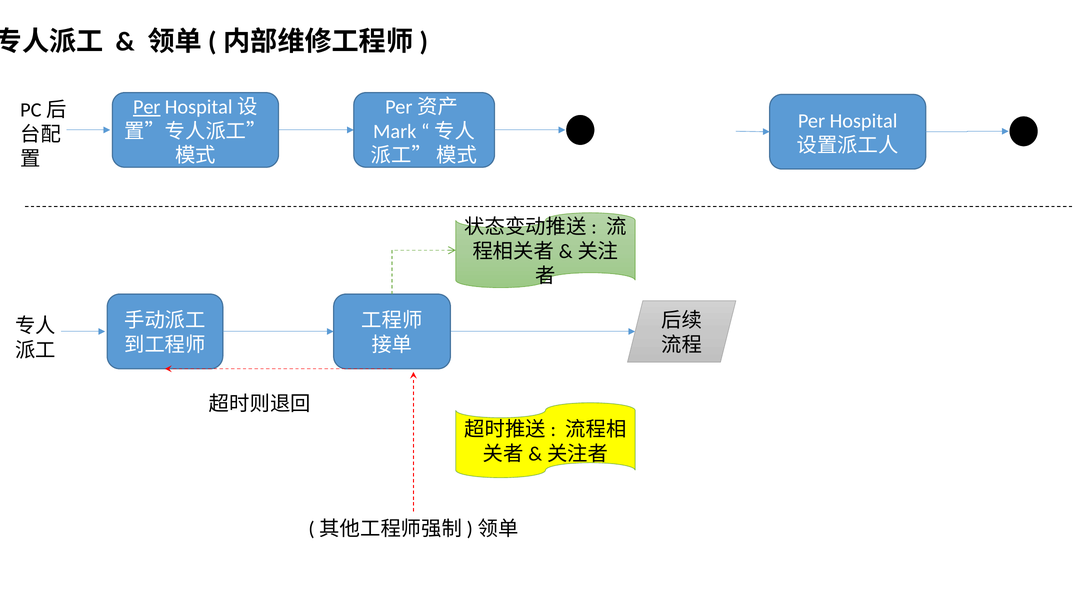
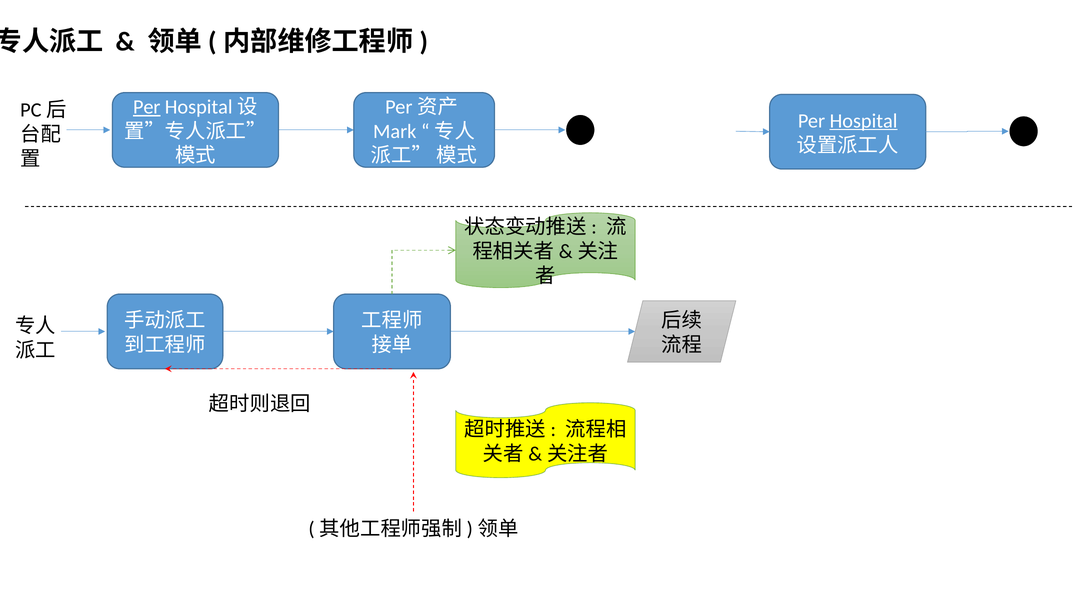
Hospital underline: none -> present
